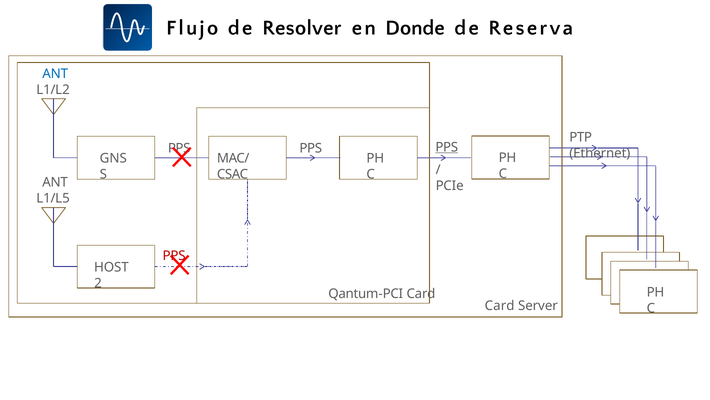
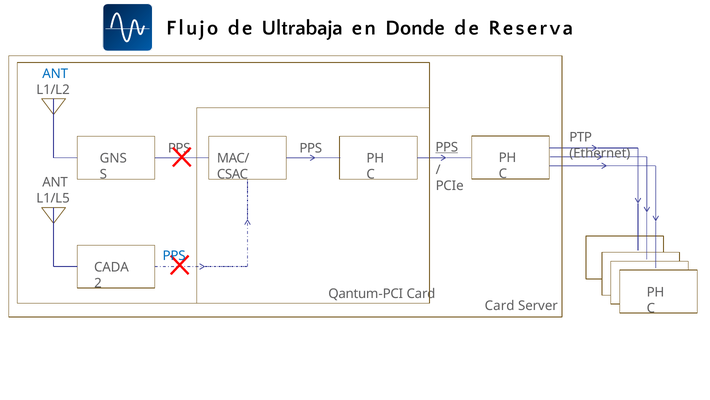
Resolver: Resolver -> Ultrabaja
PPS at (174, 256) colour: red -> blue
HOST: HOST -> CADA
